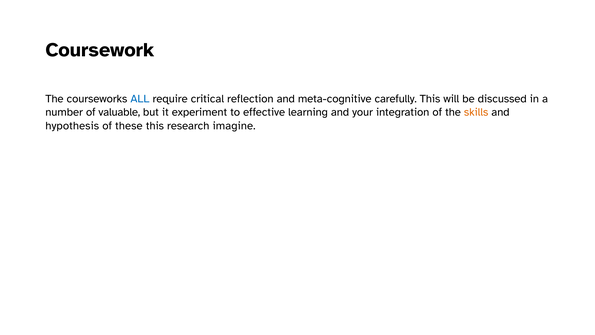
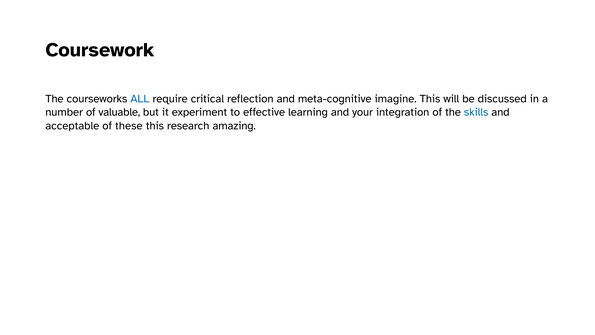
carefully: carefully -> imagine
skills colour: orange -> blue
hypothesis: hypothesis -> acceptable
imagine: imagine -> amazing
